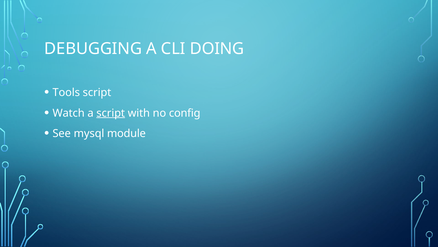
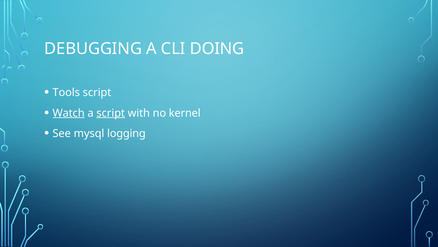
Watch underline: none -> present
config: config -> kernel
module: module -> logging
